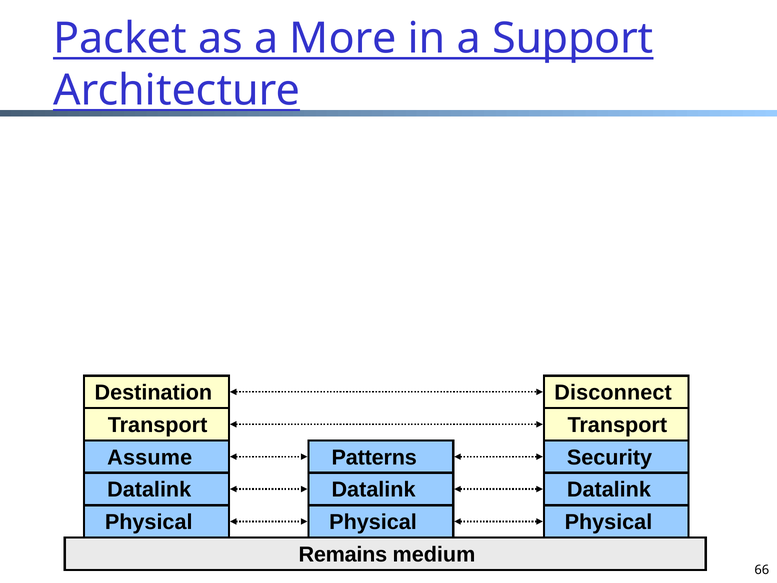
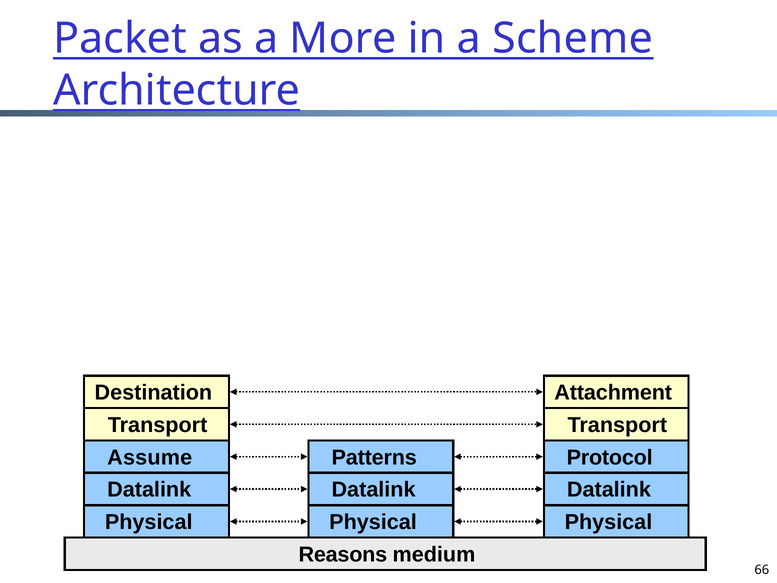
Support: Support -> Scheme
Disconnect: Disconnect -> Attachment
Security: Security -> Protocol
Remains: Remains -> Reasons
